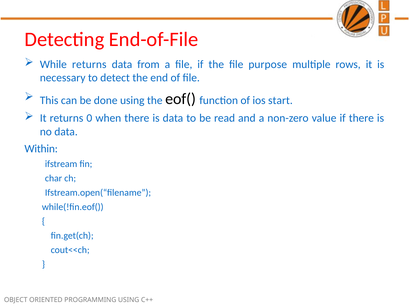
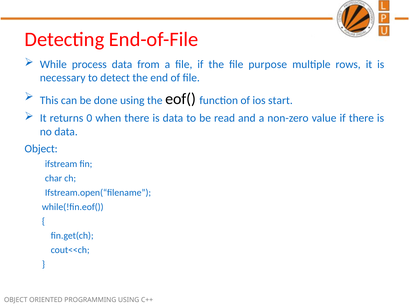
While returns: returns -> process
Within at (41, 149): Within -> Object
